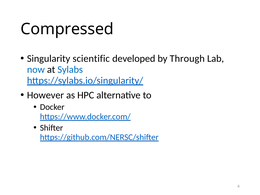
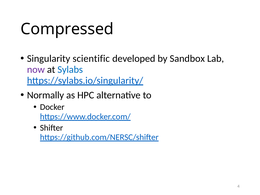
Through: Through -> Sandbox
now colour: blue -> purple
However: However -> Normally
